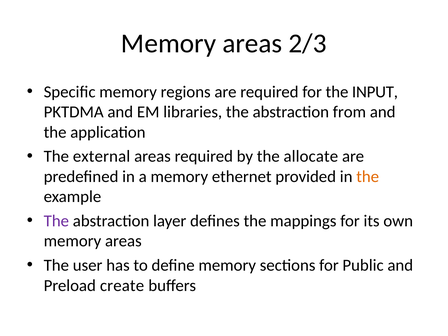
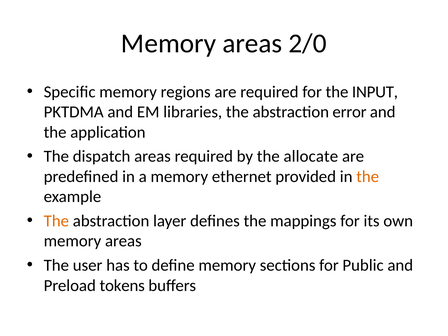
2/3: 2/3 -> 2/0
from: from -> error
external: external -> dispatch
The at (56, 221) colour: purple -> orange
create: create -> tokens
